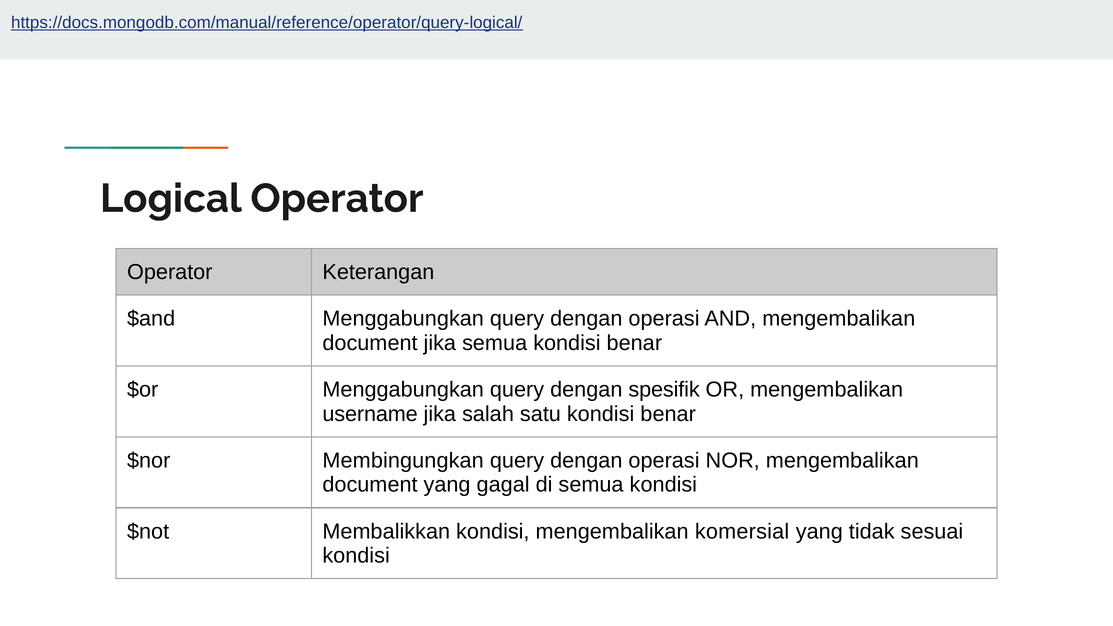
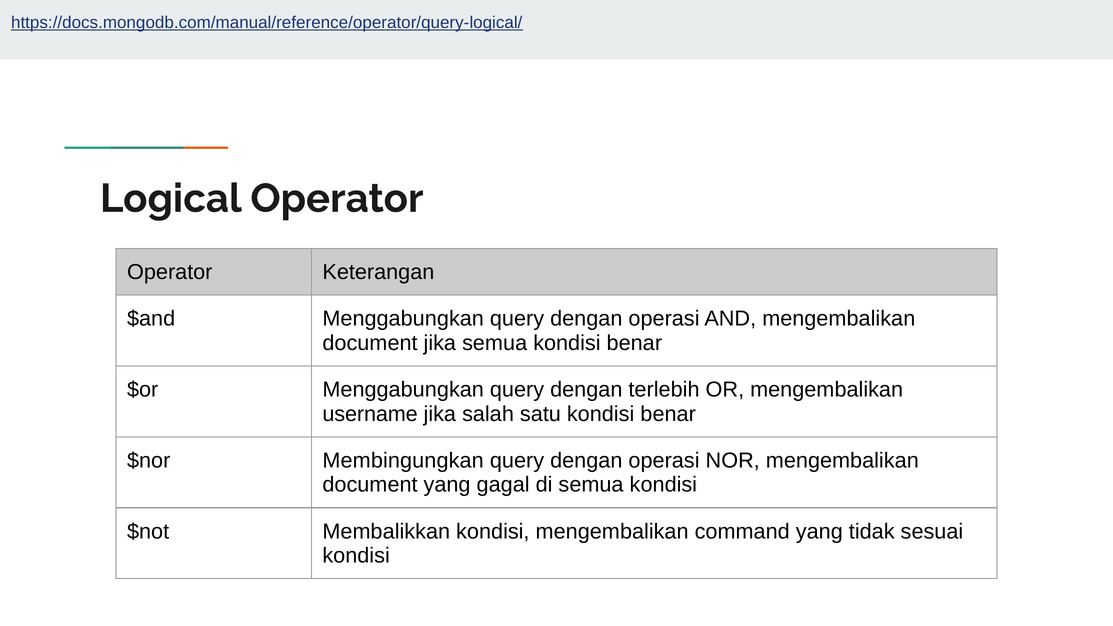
spesifik: spesifik -> terlebih
komersial: komersial -> command
